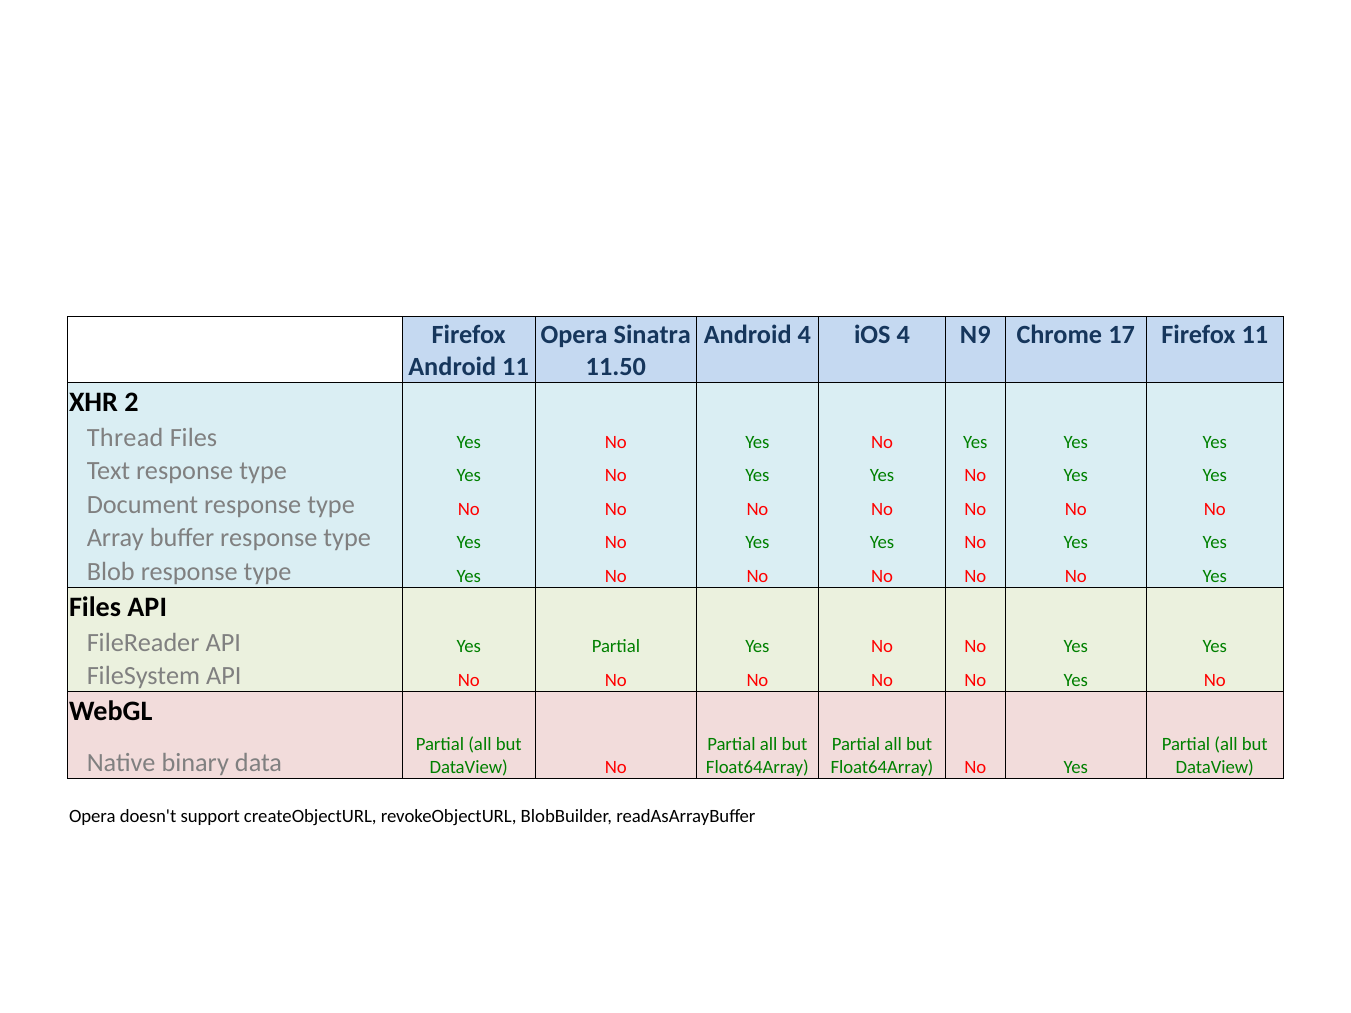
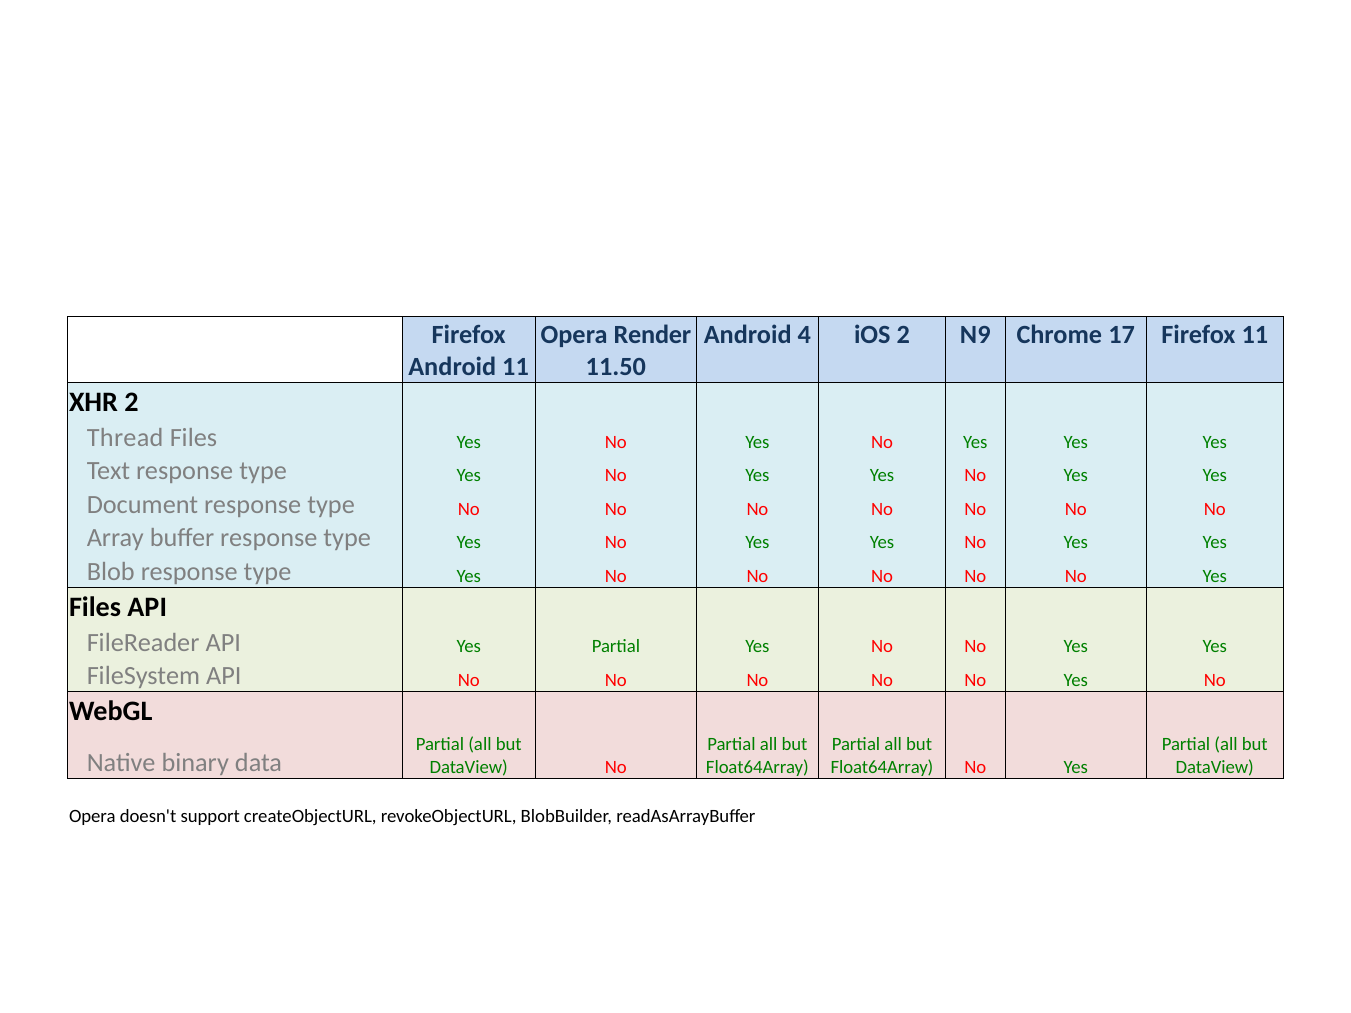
Sinatra: Sinatra -> Render
iOS 4: 4 -> 2
